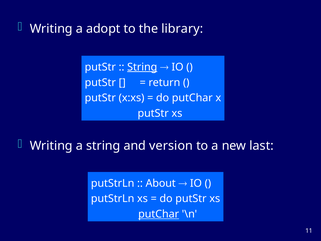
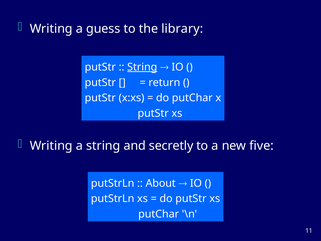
adopt: adopt -> guess
version: version -> secretly
last: last -> five
putChar at (159, 214) underline: present -> none
